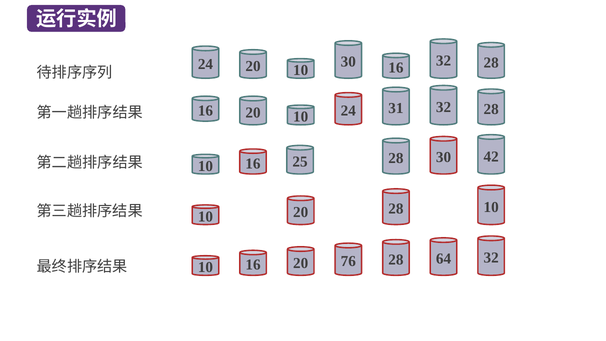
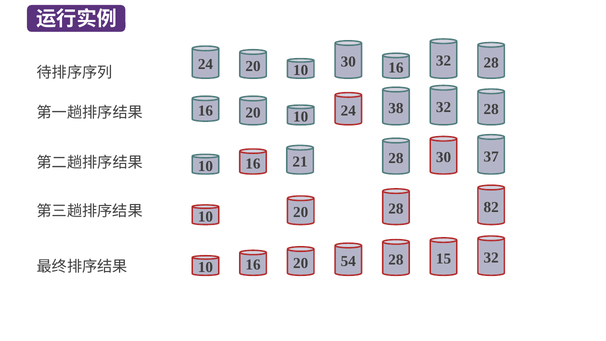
31: 31 -> 38
42: 42 -> 37
25: 25 -> 21
28 10: 10 -> 82
64: 64 -> 15
76: 76 -> 54
